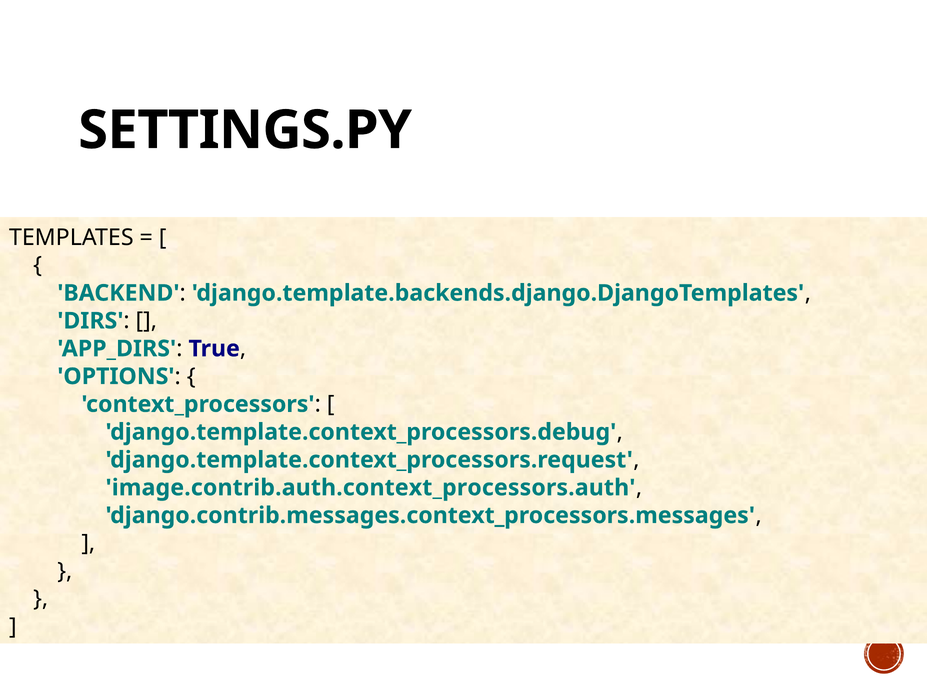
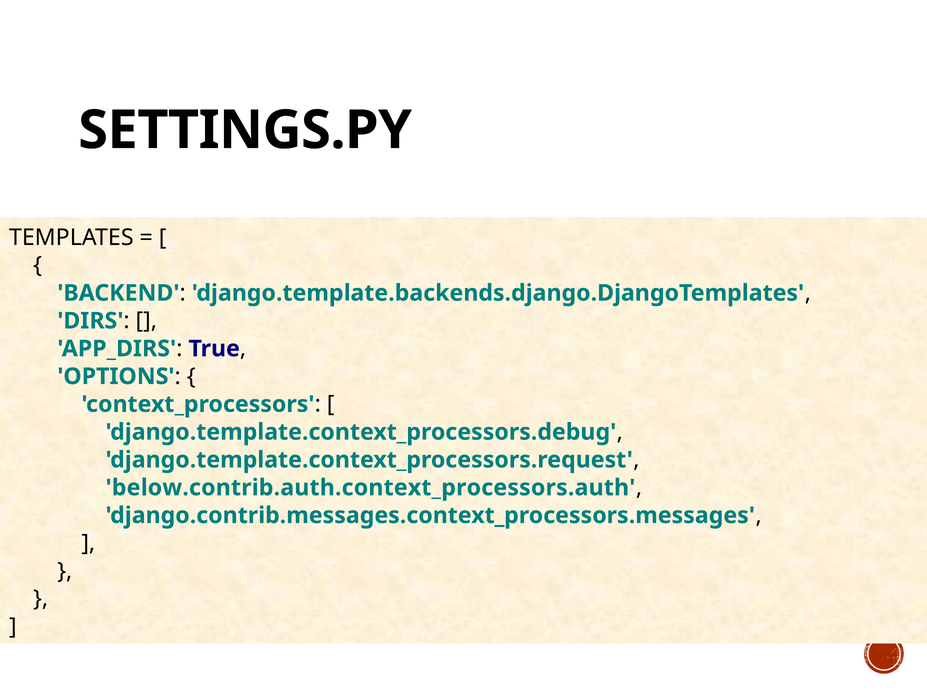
image.contrib.auth.context_processors.auth: image.contrib.auth.context_processors.auth -> below.contrib.auth.context_processors.auth
